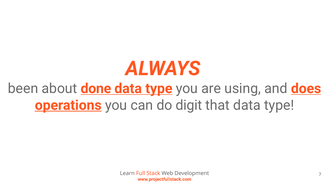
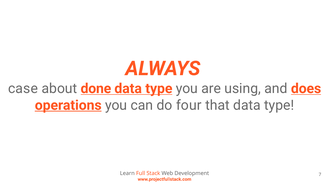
been: been -> case
digit: digit -> four
